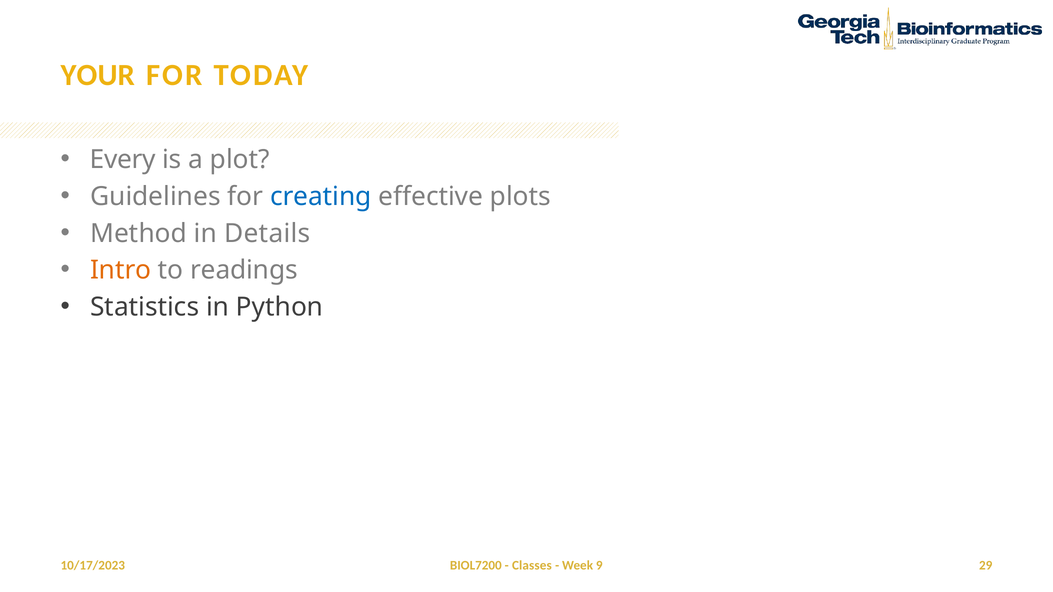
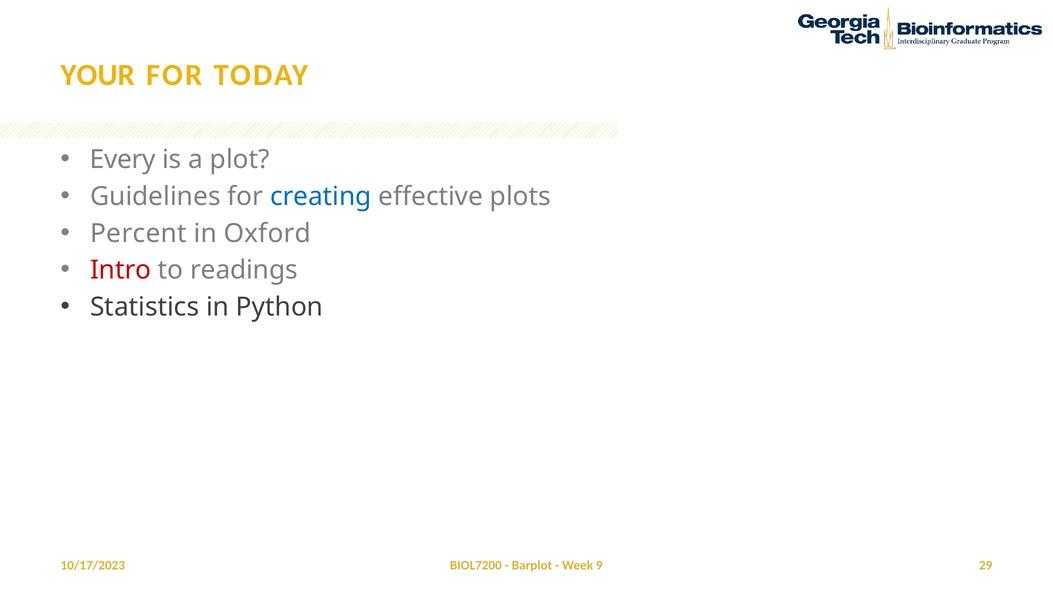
Method: Method -> Percent
Details: Details -> Oxford
Intro colour: orange -> red
Classes: Classes -> Barplot
